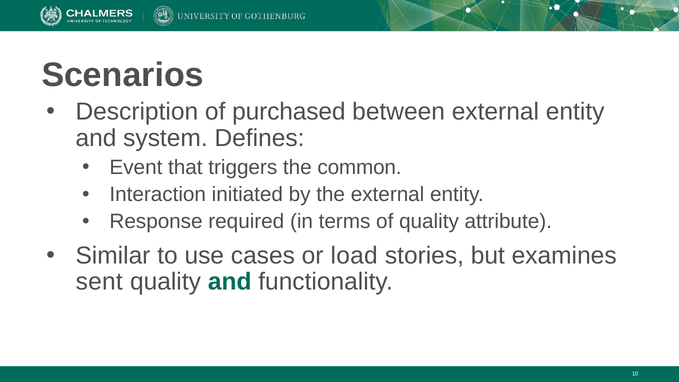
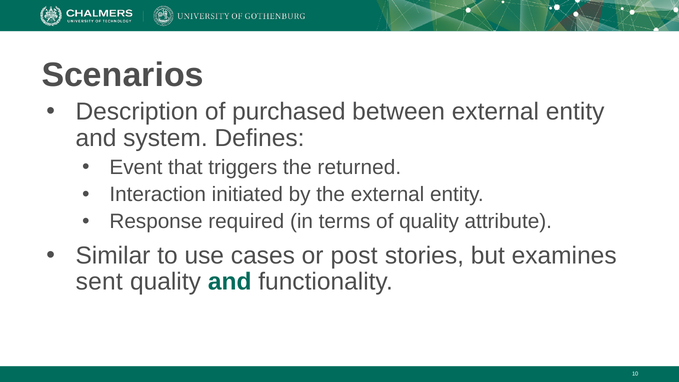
common: common -> returned
load: load -> post
